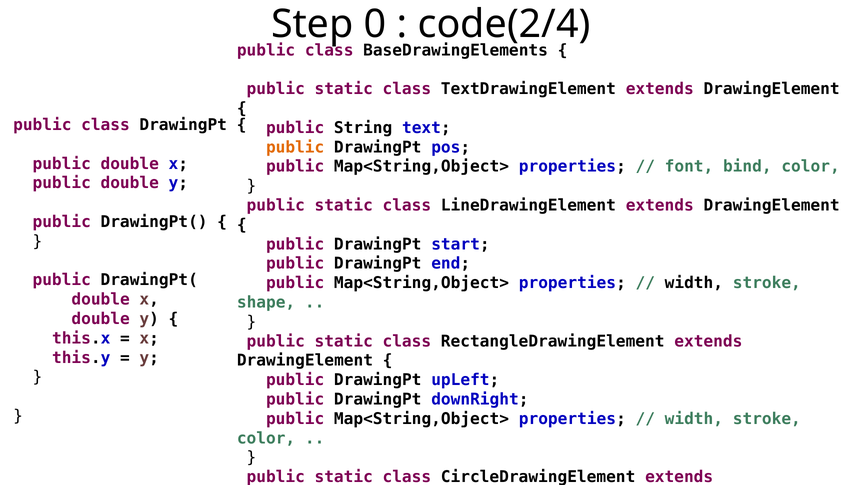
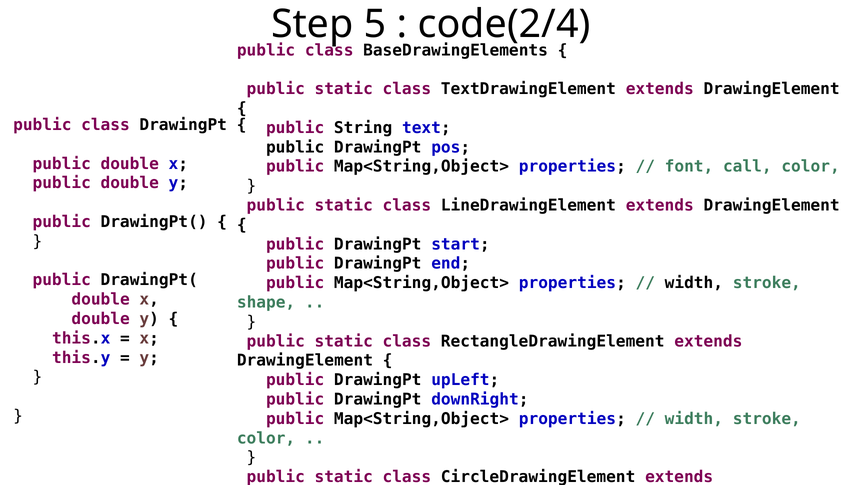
0: 0 -> 5
public at (295, 147) colour: orange -> black
bind: bind -> call
